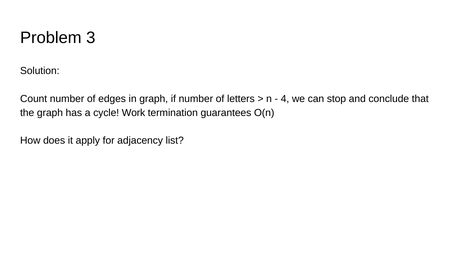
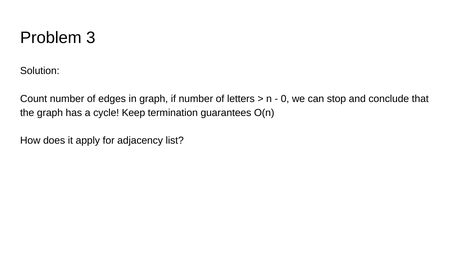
4: 4 -> 0
Work: Work -> Keep
